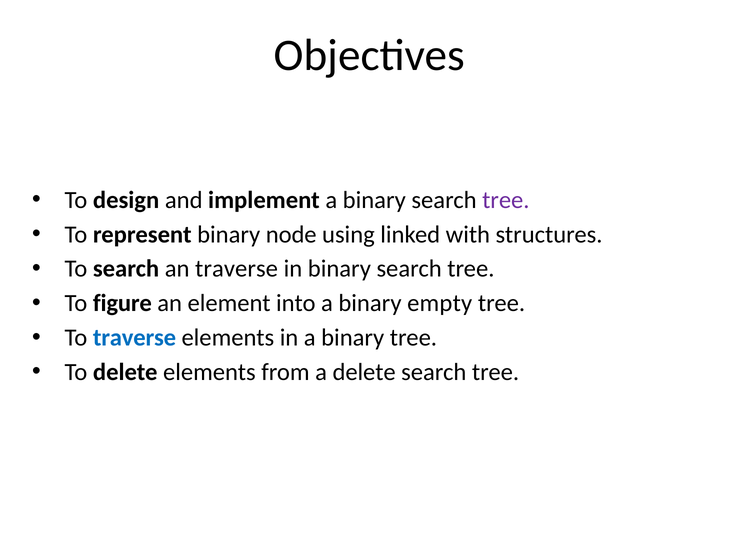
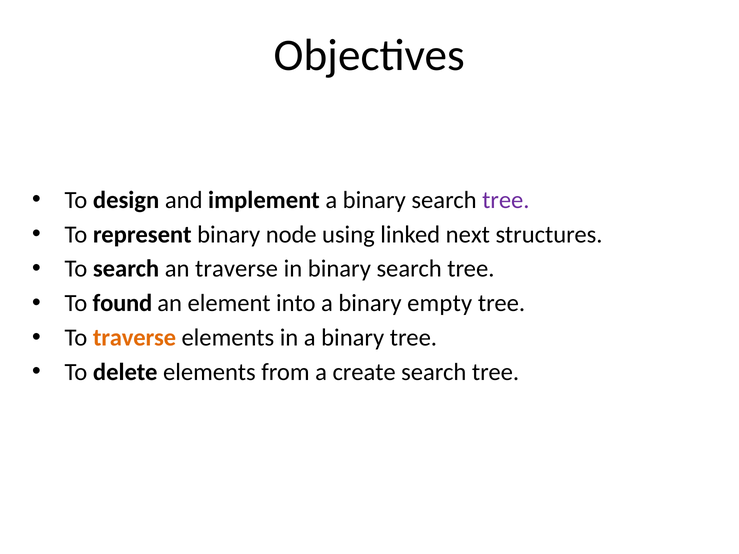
with: with -> next
figure: figure -> found
traverse at (135, 338) colour: blue -> orange
a delete: delete -> create
